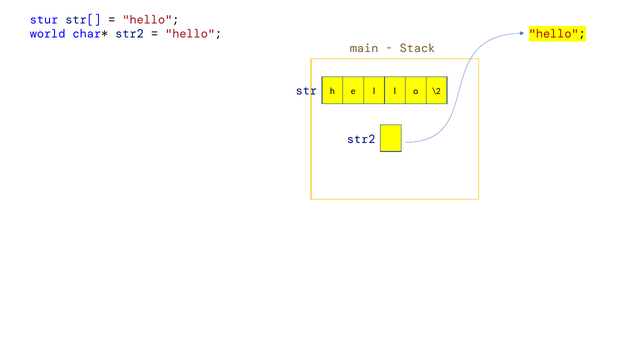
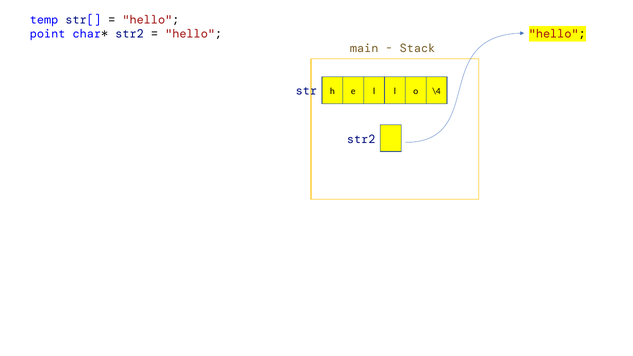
stur: stur -> temp
world: world -> point
\2: \2 -> \4
